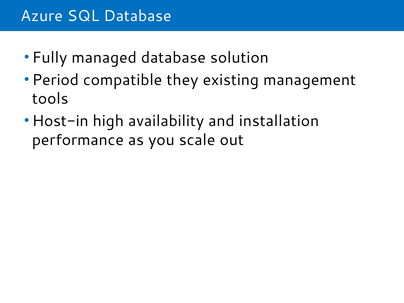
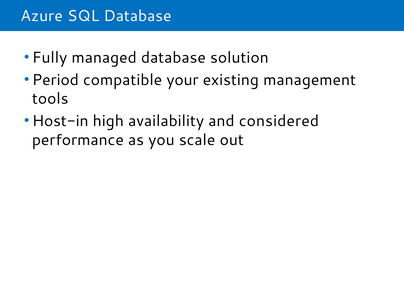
they: they -> your
installation: installation -> considered
